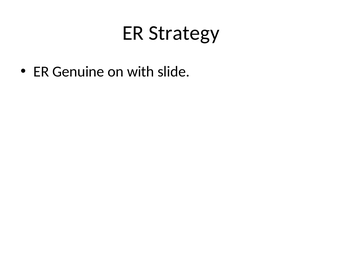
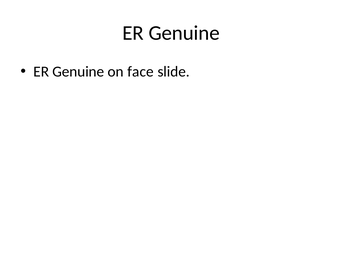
Strategy at (184, 33): Strategy -> Genuine
with: with -> face
